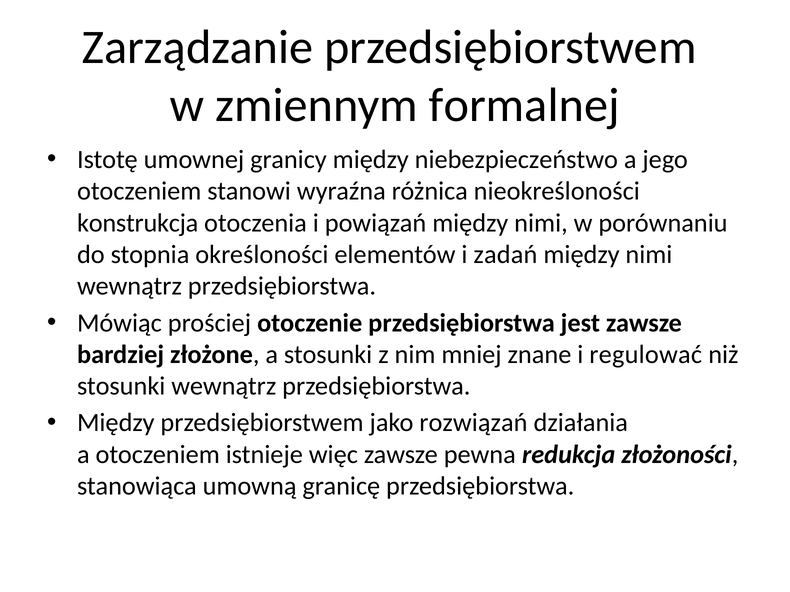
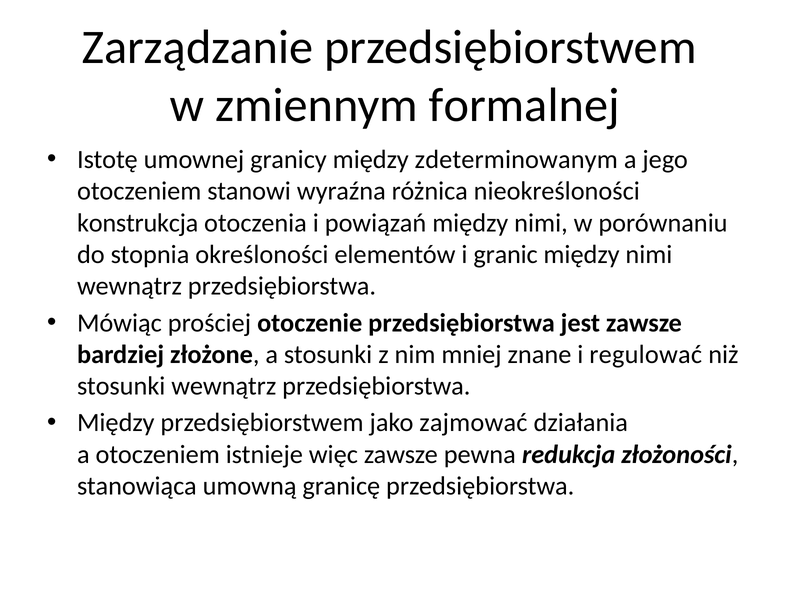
niebezpieczeństwo: niebezpieczeństwo -> zdeterminowanym
zadań: zadań -> granic
rozwiązań: rozwiązań -> zajmować
